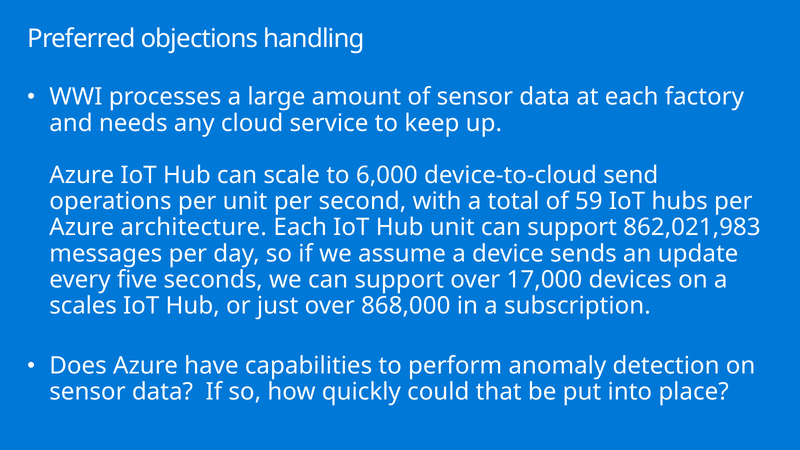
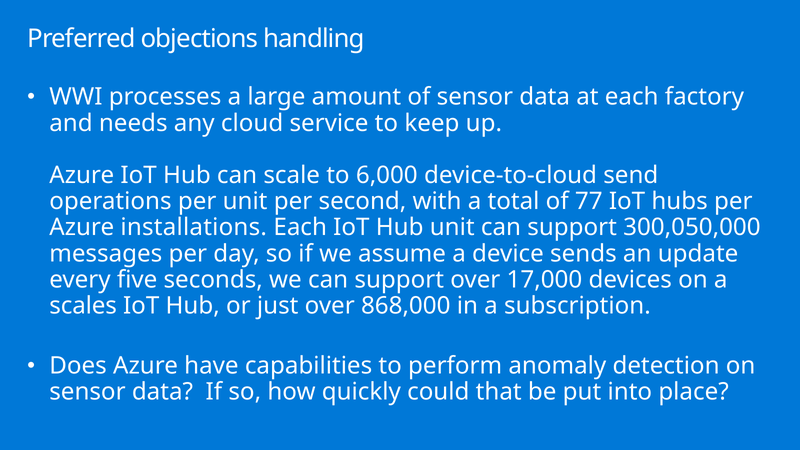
59: 59 -> 77
architecture: architecture -> installations
862,021,983: 862,021,983 -> 300,050,000
